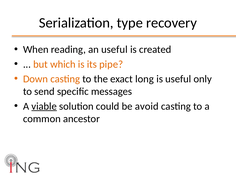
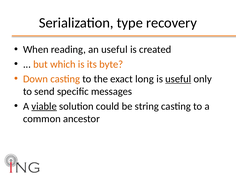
pipe: pipe -> byte
useful at (178, 79) underline: none -> present
avoid: avoid -> string
